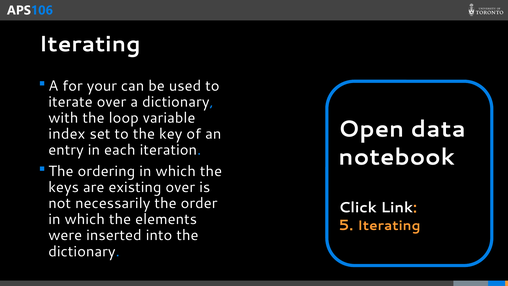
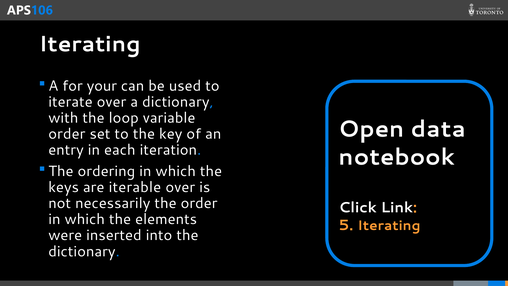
index at (67, 134): index -> order
existing: existing -> iterable
